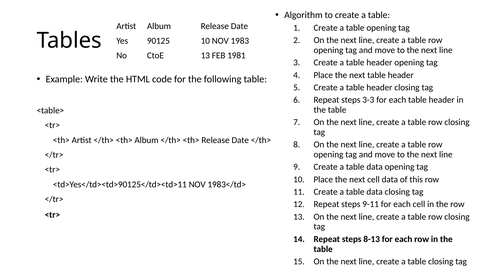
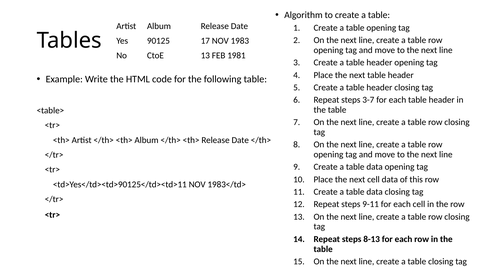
90125 10: 10 -> 17
3-3: 3-3 -> 3-7
